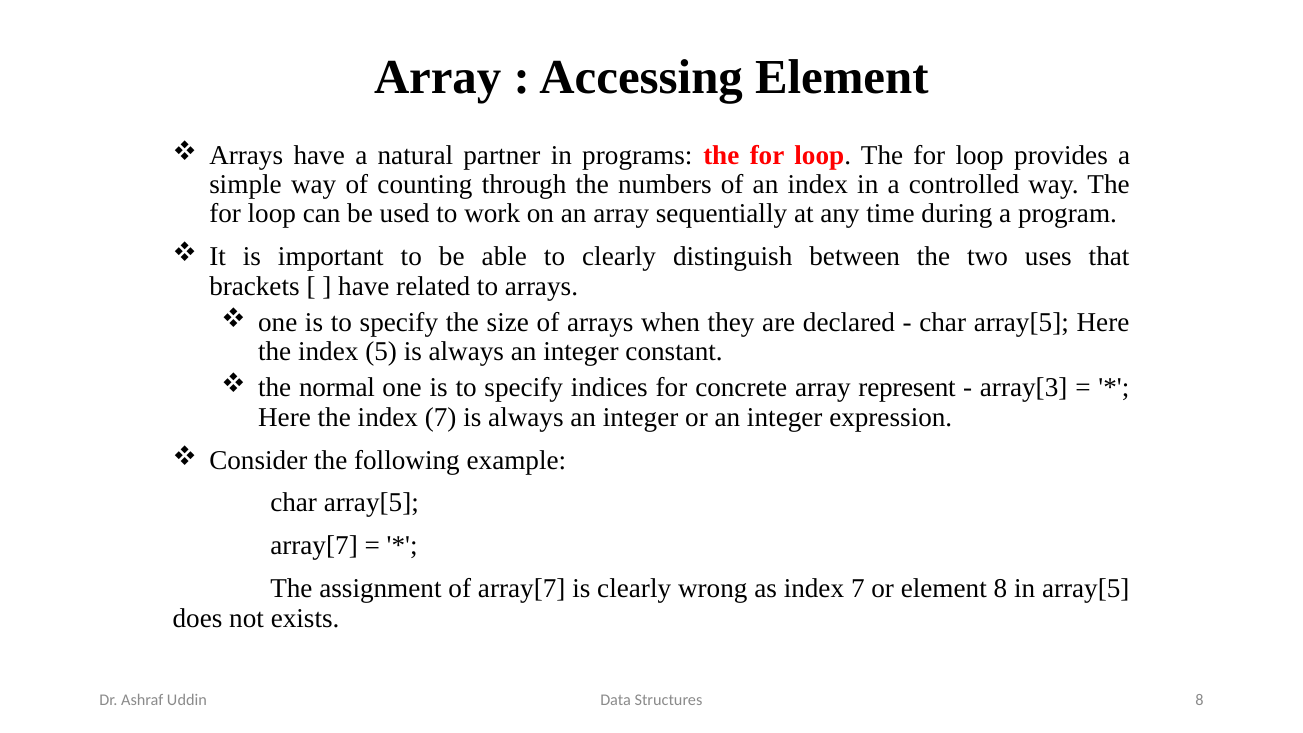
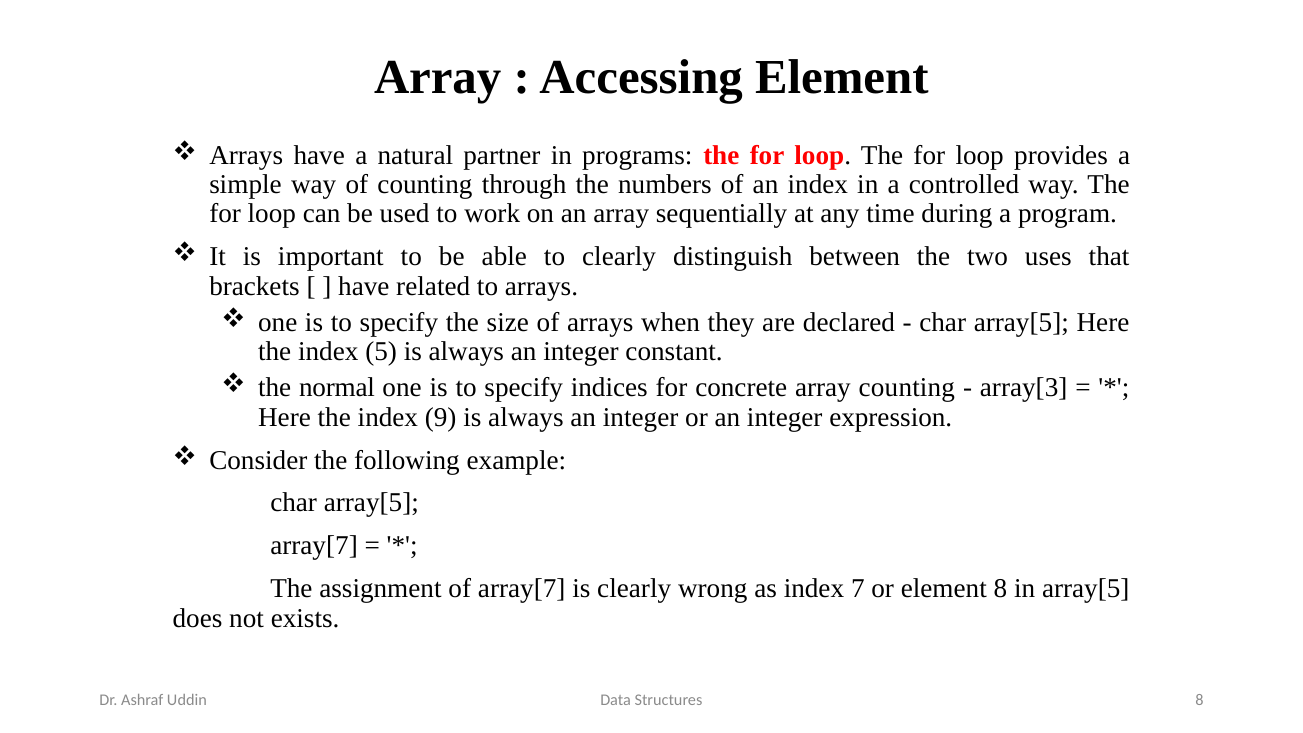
array represent: represent -> counting
the index 7: 7 -> 9
